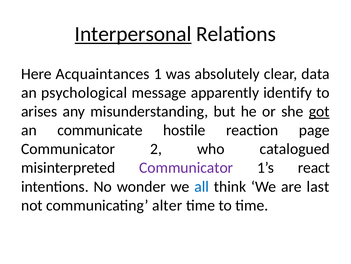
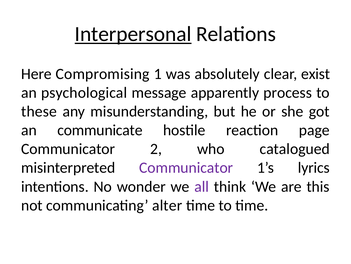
Acquaintances: Acquaintances -> Compromising
data: data -> exist
identify: identify -> process
arises: arises -> these
got underline: present -> none
react: react -> lyrics
all colour: blue -> purple
last: last -> this
